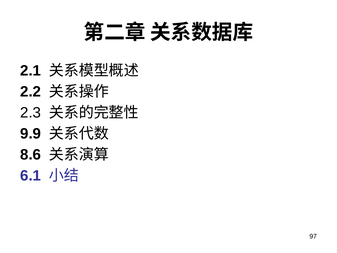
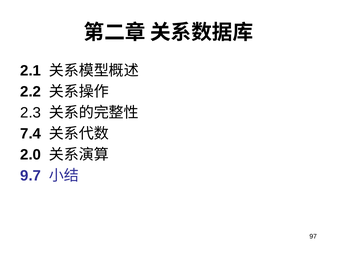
9.9: 9.9 -> 7.4
8.6: 8.6 -> 2.0
6.1: 6.1 -> 9.7
